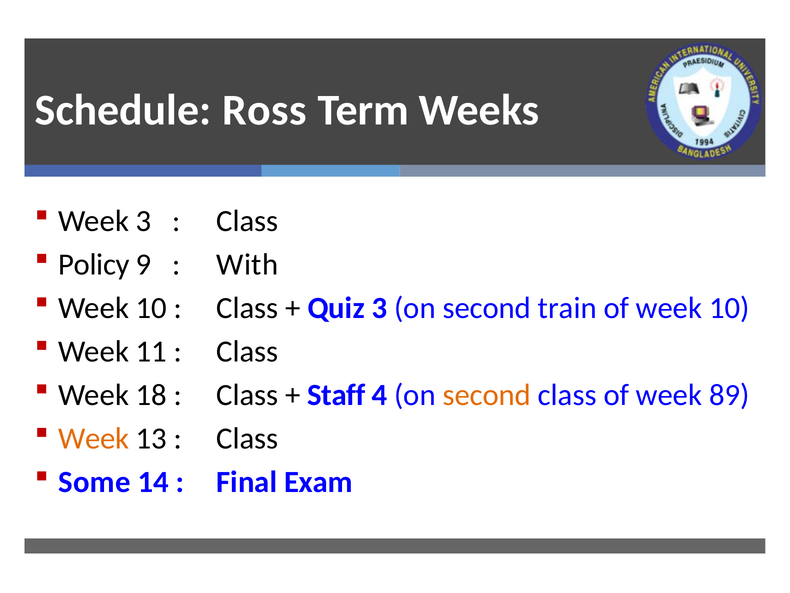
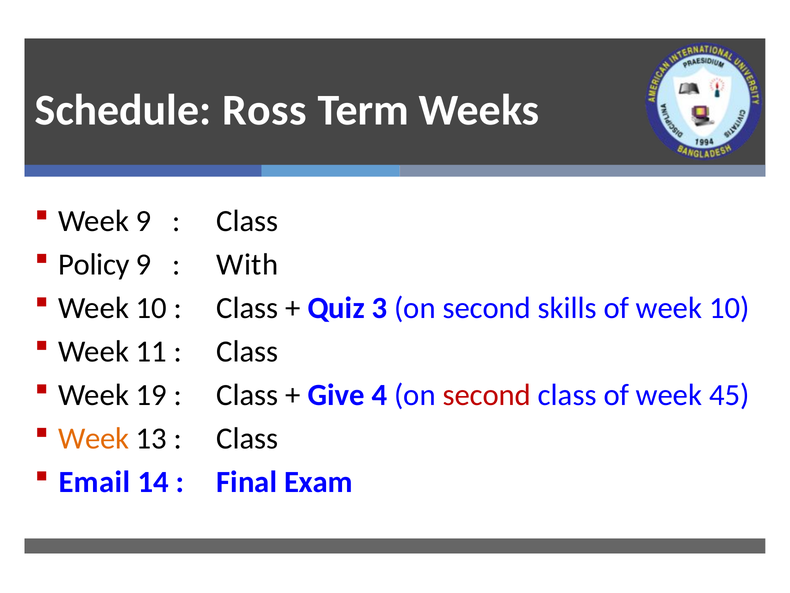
Week 3: 3 -> 9
train: train -> skills
18: 18 -> 19
Staff: Staff -> Give
second at (487, 395) colour: orange -> red
89: 89 -> 45
Some: Some -> Email
